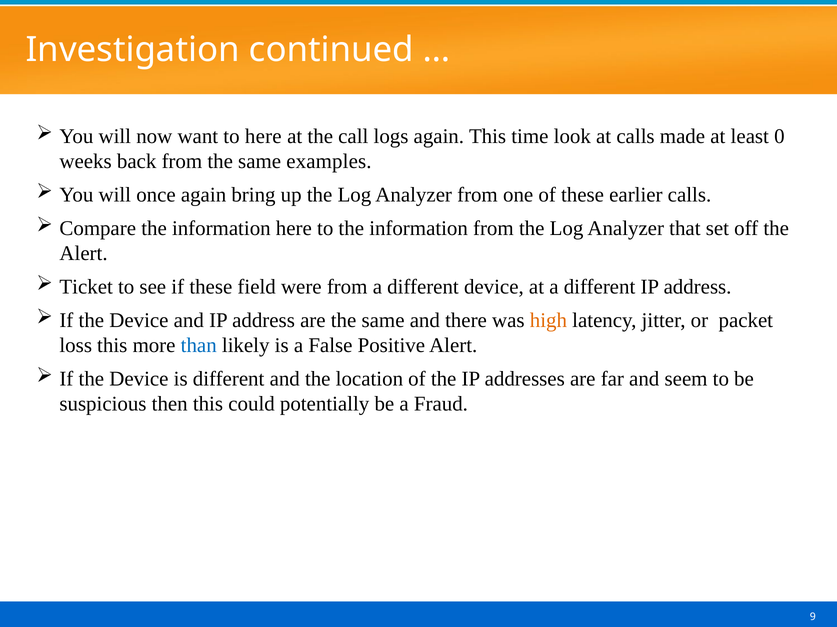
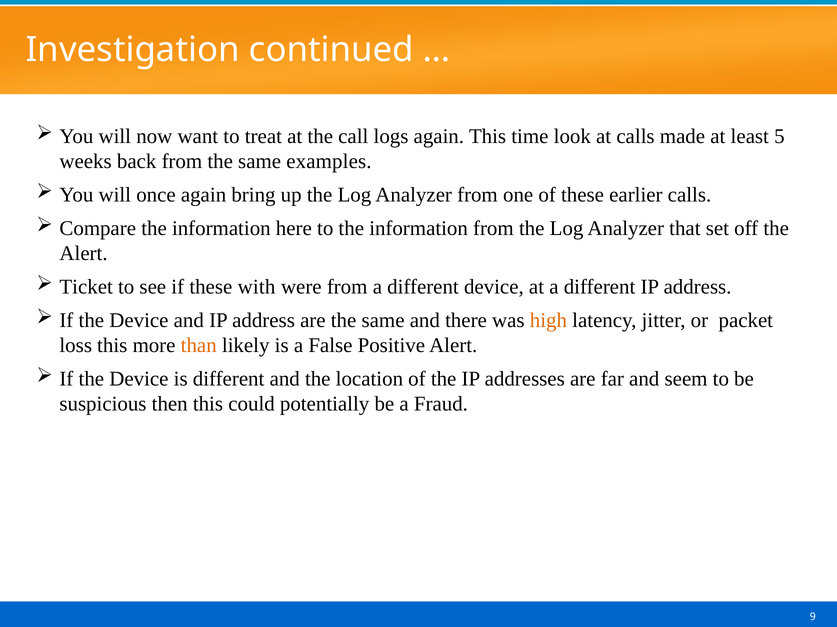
to here: here -> treat
0: 0 -> 5
field: field -> with
than colour: blue -> orange
